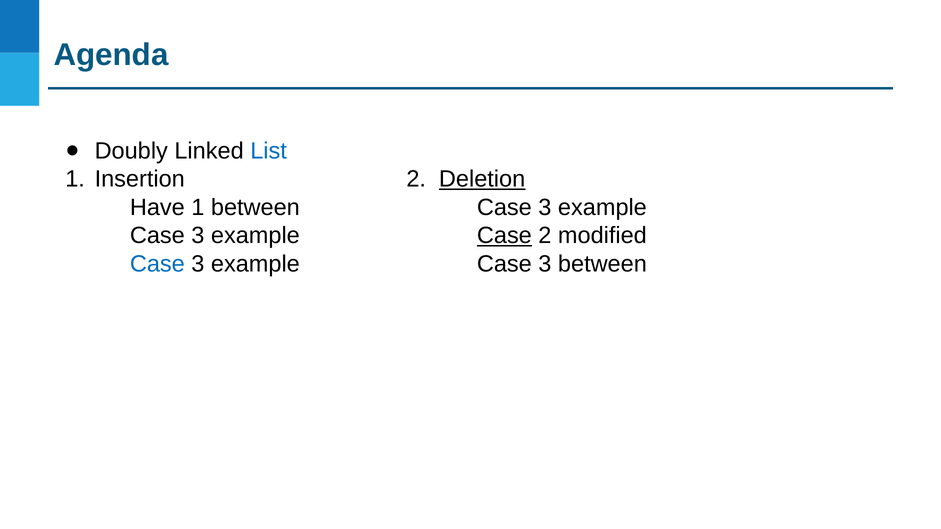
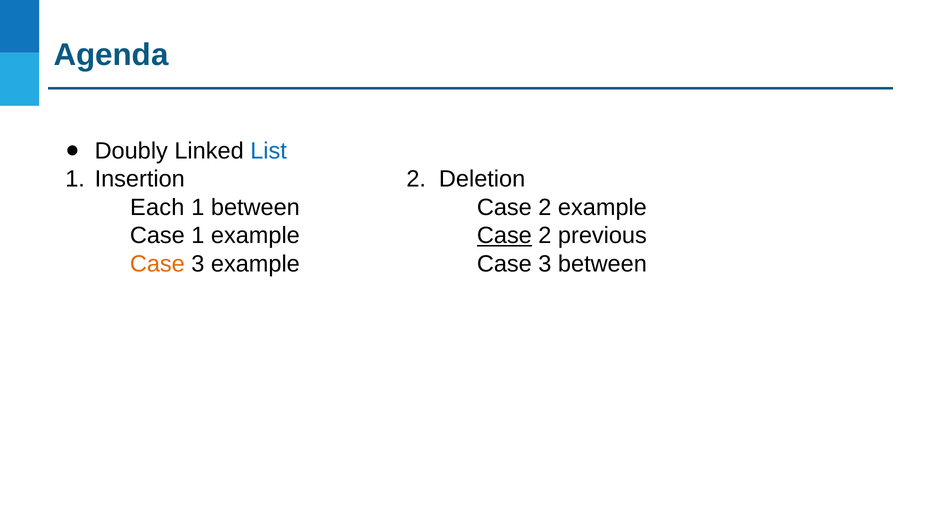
Deletion underline: present -> none
Have: Have -> Each
3 at (545, 207): 3 -> 2
3 at (198, 236): 3 -> 1
modified: modified -> previous
Case at (157, 264) colour: blue -> orange
